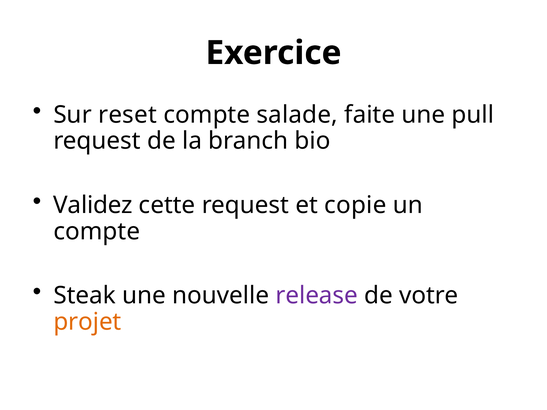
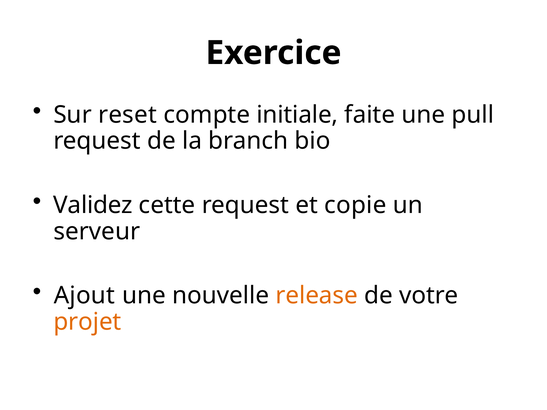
salade: salade -> initiale
compte at (97, 231): compte -> serveur
Steak: Steak -> Ajout
release colour: purple -> orange
